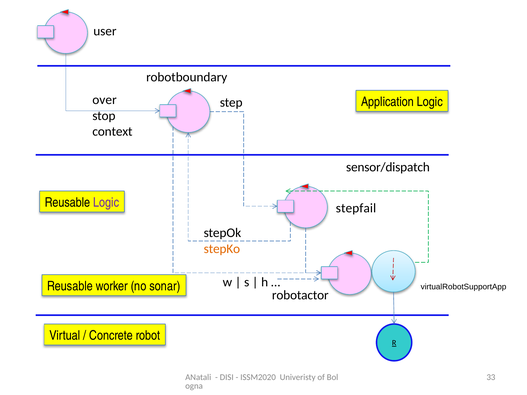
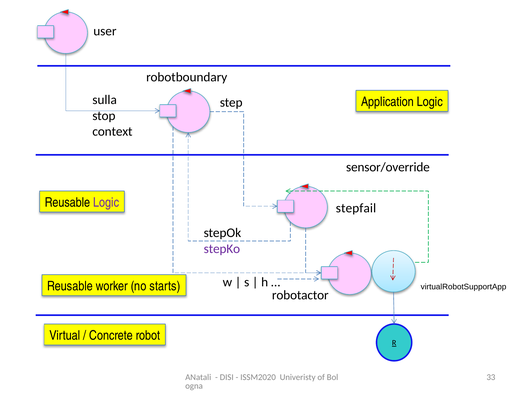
over: over -> sulla
sensor/dispatch: sensor/dispatch -> sensor/override
stepKo colour: orange -> purple
sonar: sonar -> starts
